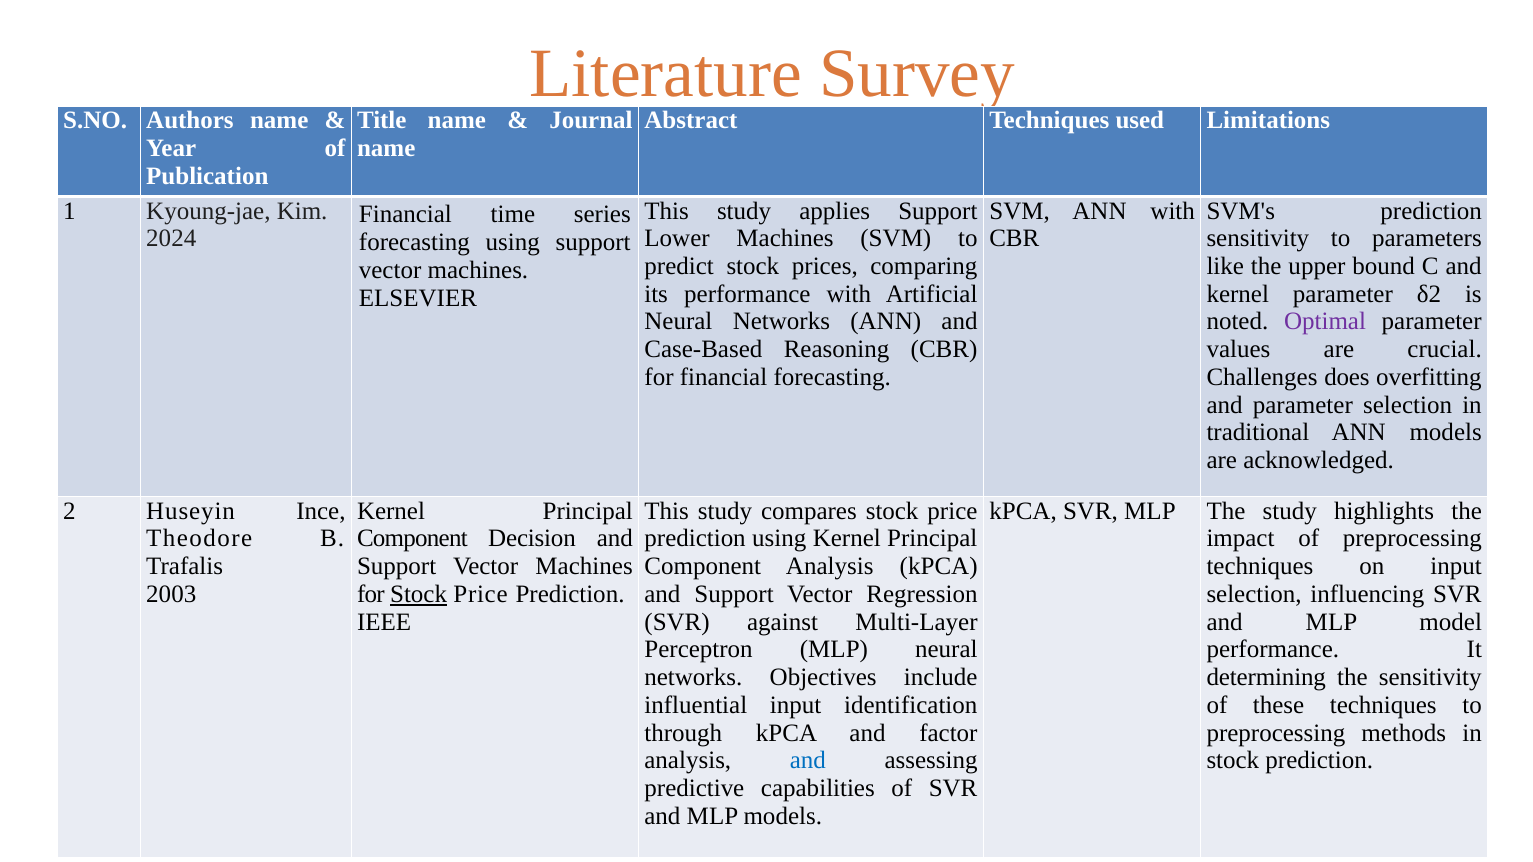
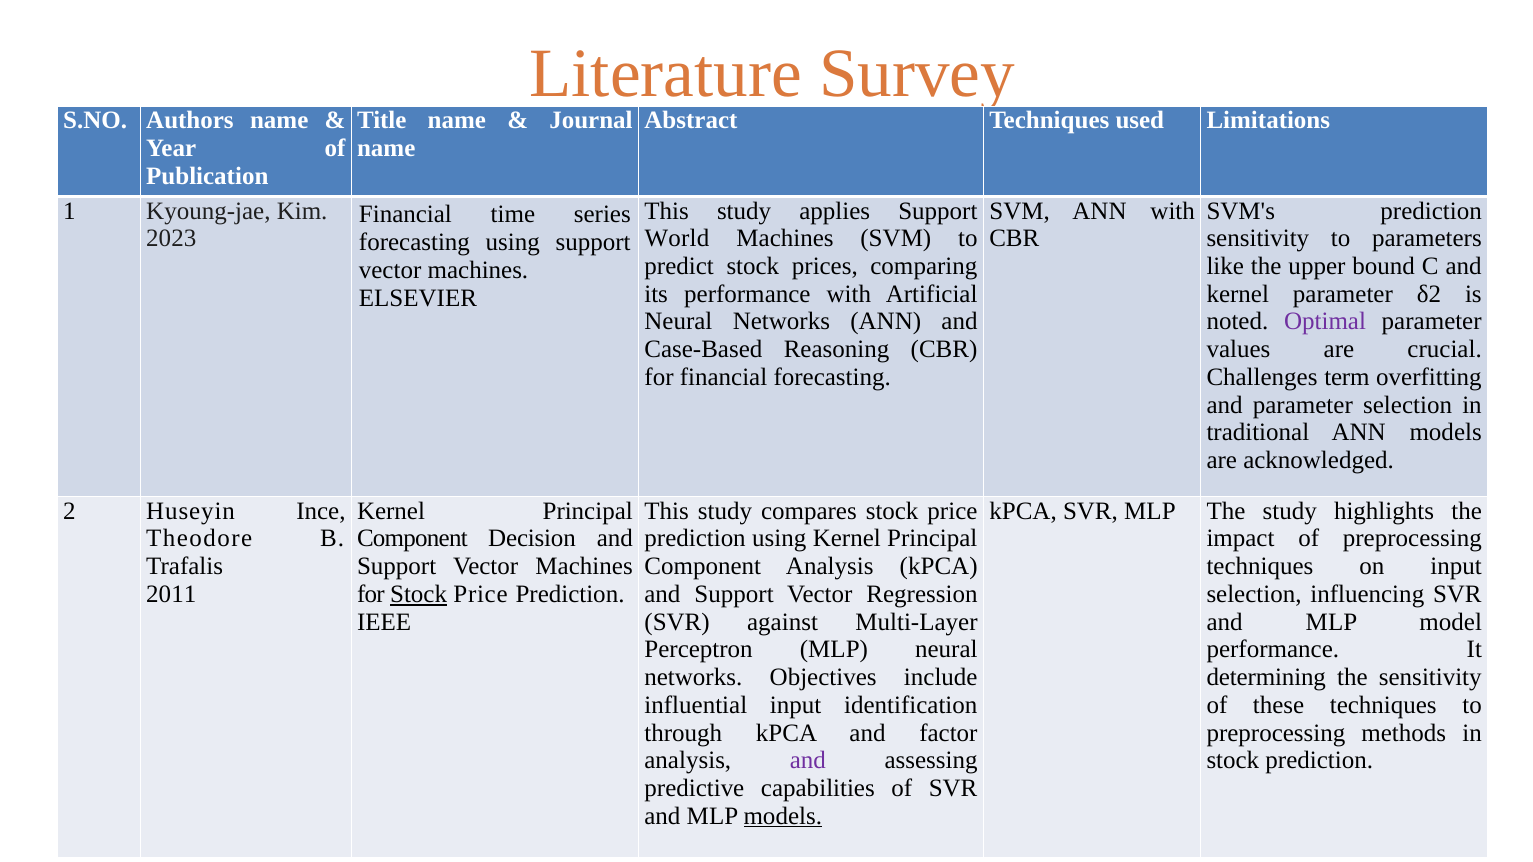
2024: 2024 -> 2023
Lower: Lower -> World
does: does -> term
2003: 2003 -> 2011
and at (808, 761) colour: blue -> purple
models at (783, 816) underline: none -> present
